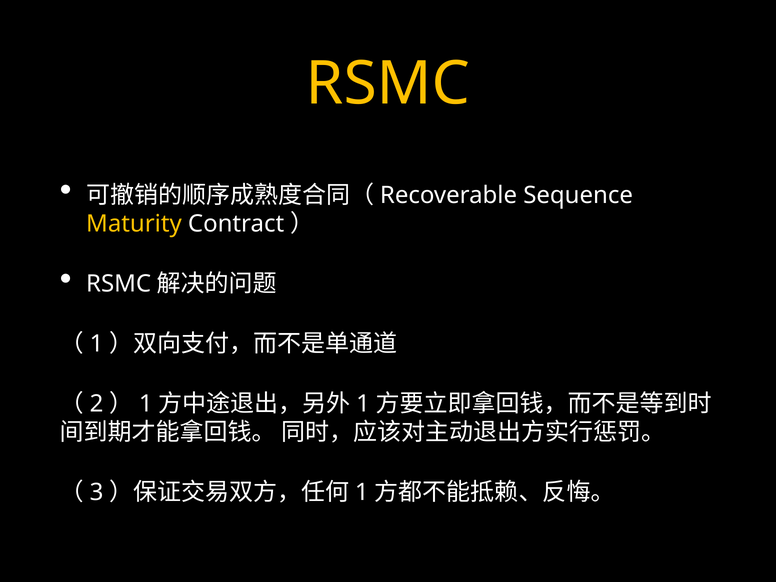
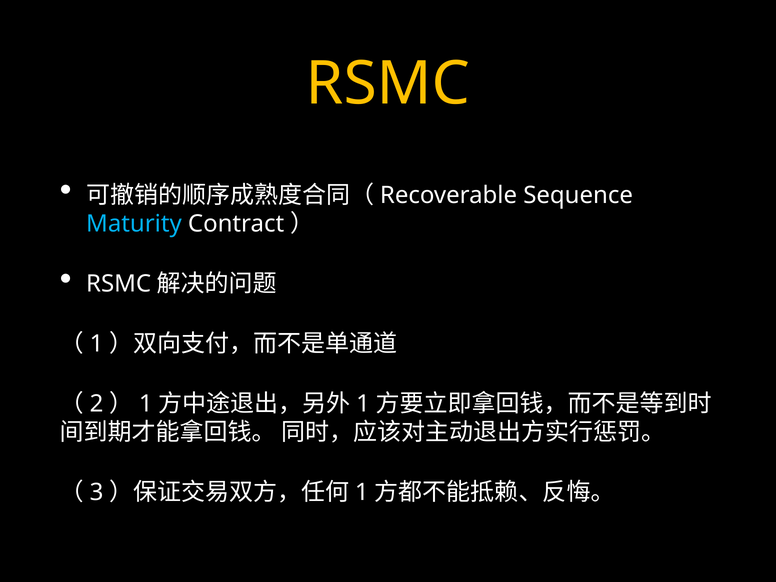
Maturity colour: yellow -> light blue
